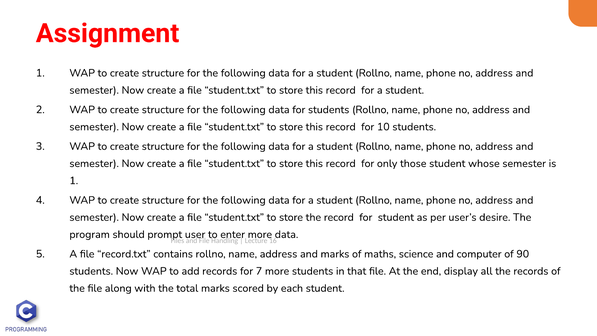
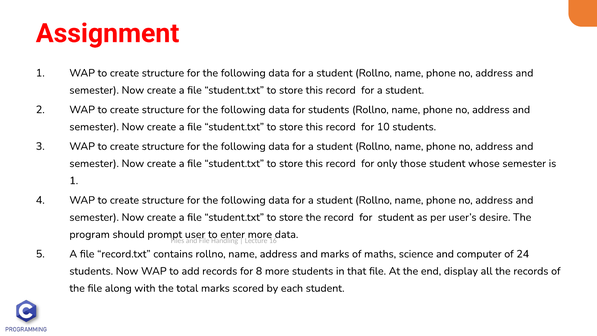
90: 90 -> 24
7: 7 -> 8
